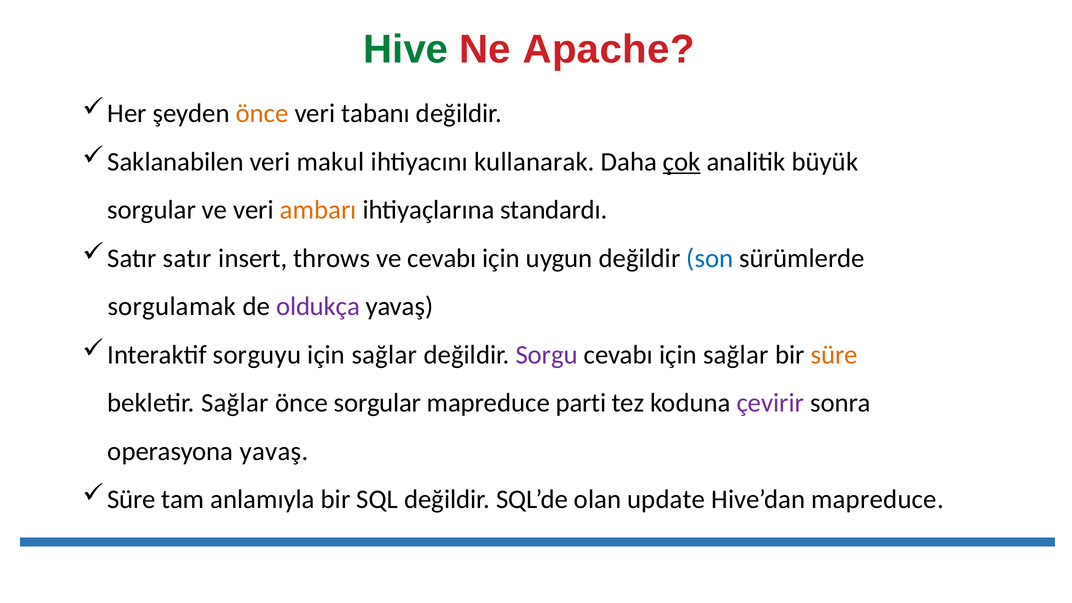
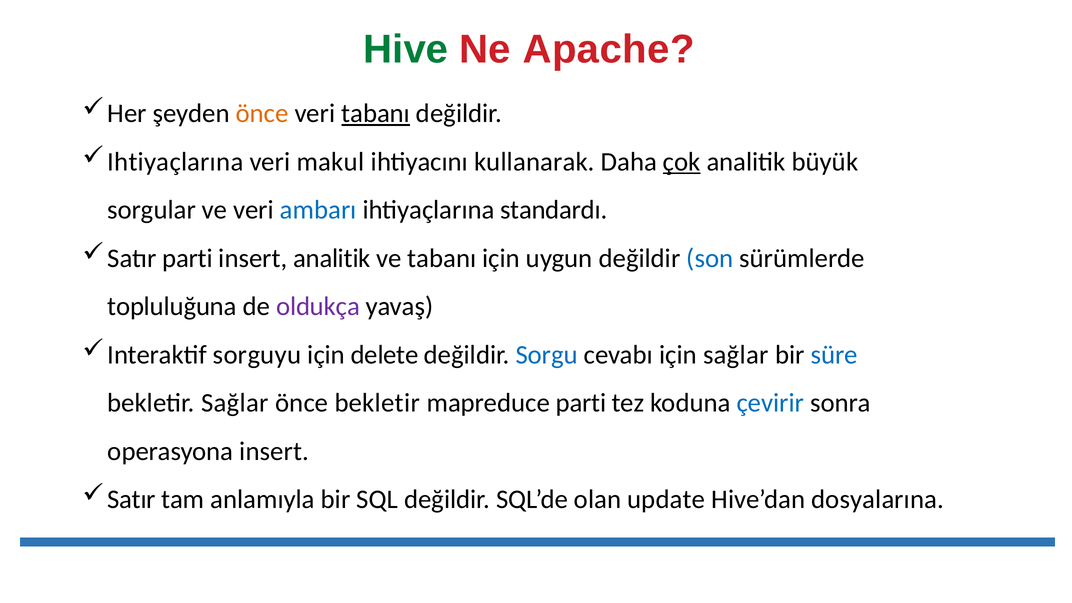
tabanı at (376, 113) underline: none -> present
Saklanabilen at (176, 162): Saklanabilen -> Ihtiyaçlarına
ambarı colour: orange -> blue
Satır satır: satır -> parti
insert throws: throws -> analitik
ve cevabı: cevabı -> tabanı
sorgulamak: sorgulamak -> topluluğuna
sağlar at (384, 355): sağlar -> delete
Sorgu colour: purple -> blue
süre at (834, 355) colour: orange -> blue
önce sorgular: sorgular -> bekletir
çevirir colour: purple -> blue
operasyona yavaş: yavaş -> insert
Süre at (131, 499): Süre -> Satır
Hive’dan mapreduce: mapreduce -> dosyalarına
